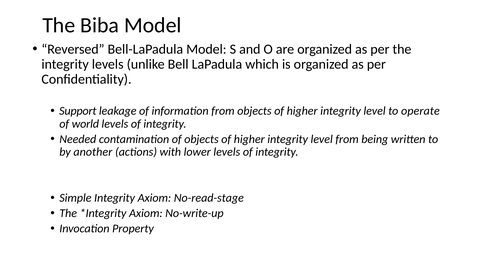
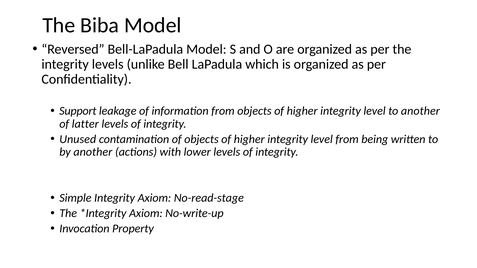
to operate: operate -> another
world: world -> latter
Needed: Needed -> Unused
